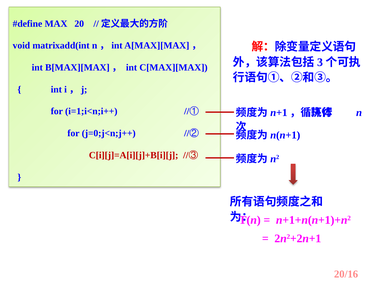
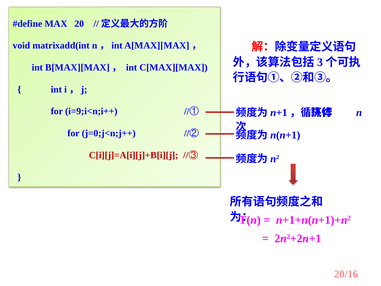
i=1;i<n;i++: i=1;i<n;i++ -> i=9;i<n;i++
